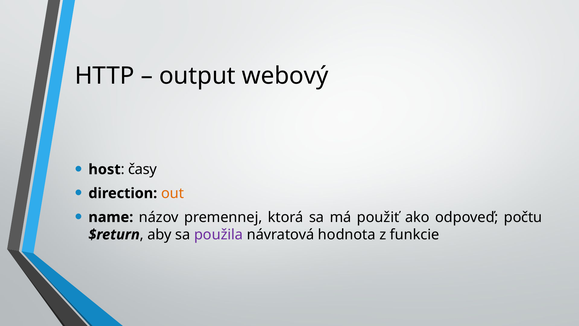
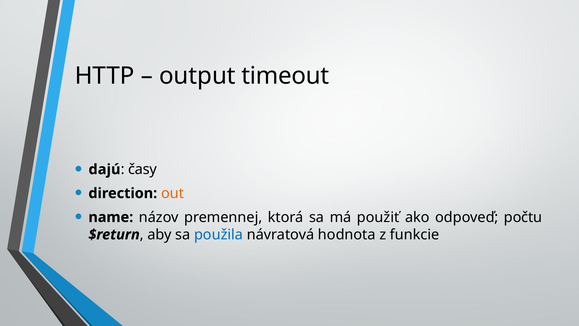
webový: webový -> timeout
host: host -> dajú
použila colour: purple -> blue
